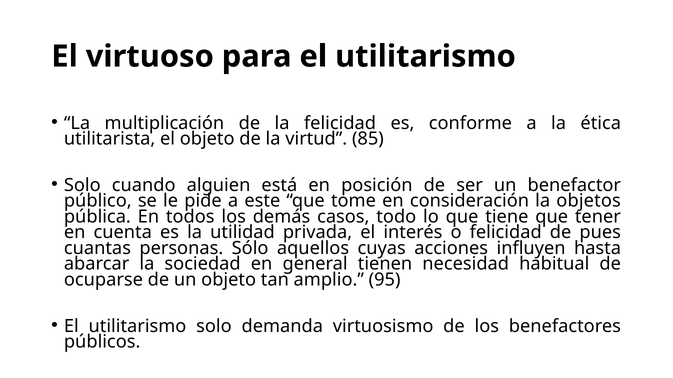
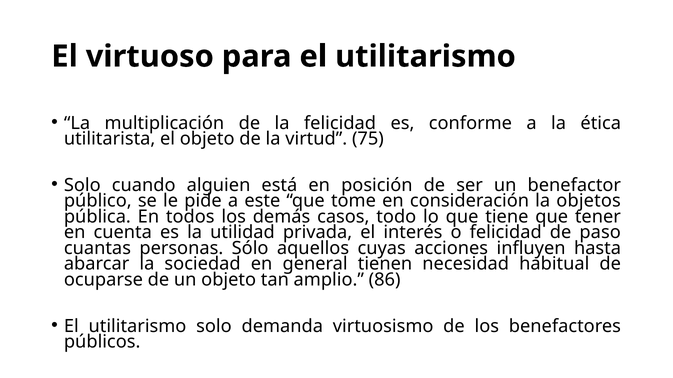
85: 85 -> 75
pues: pues -> paso
95: 95 -> 86
